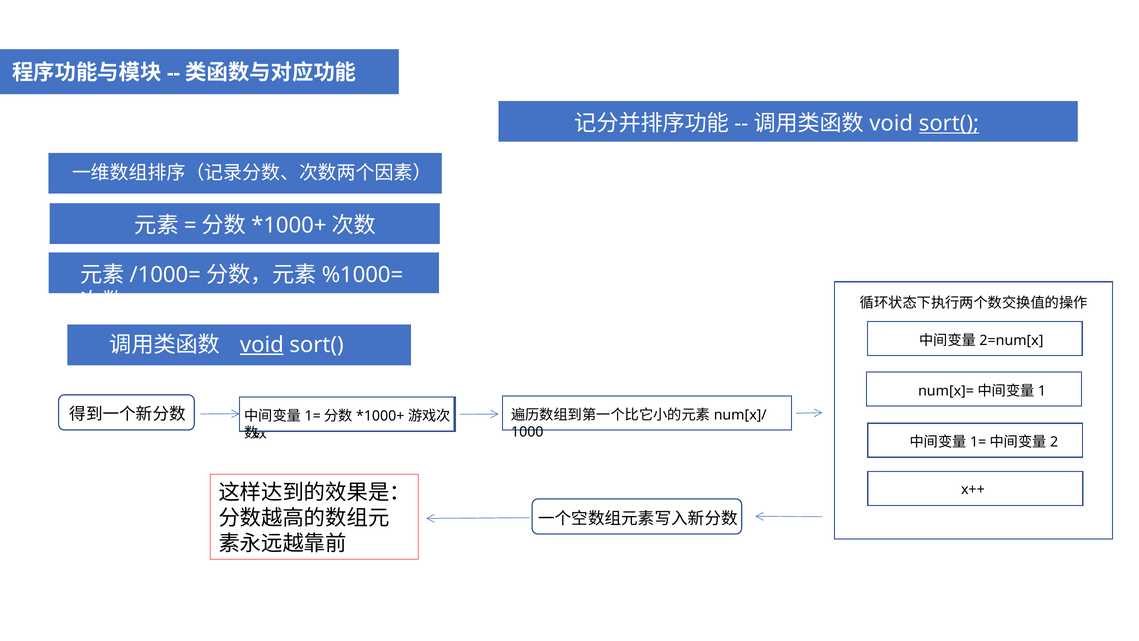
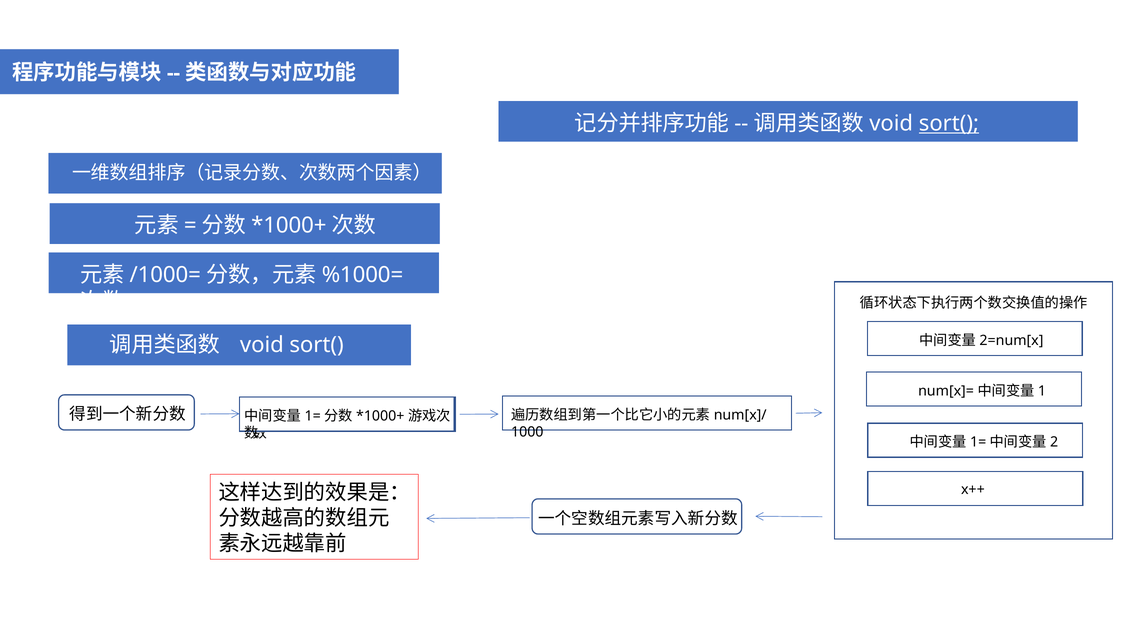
void underline: present -> none
